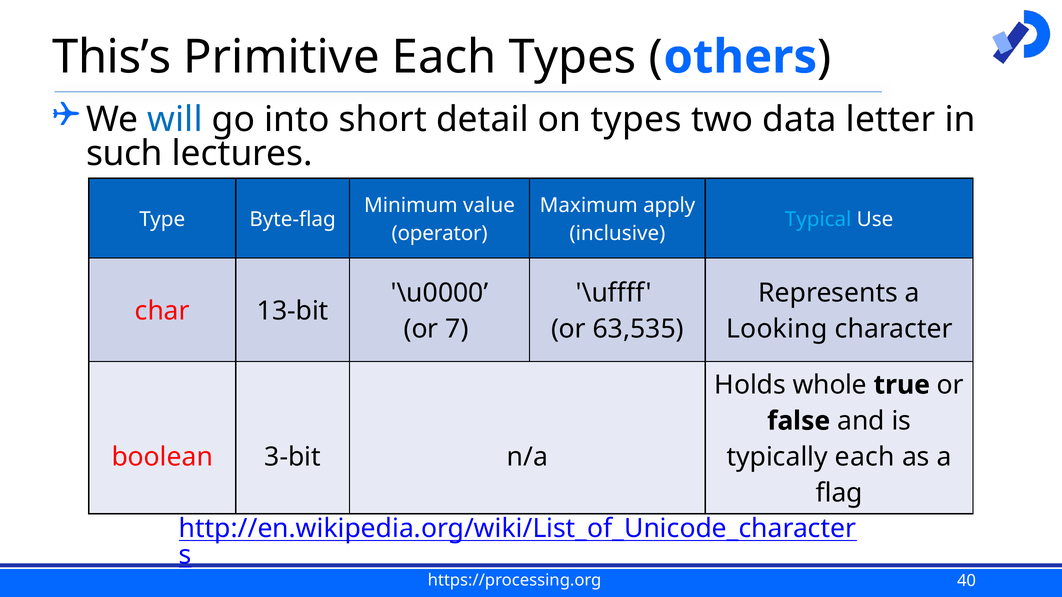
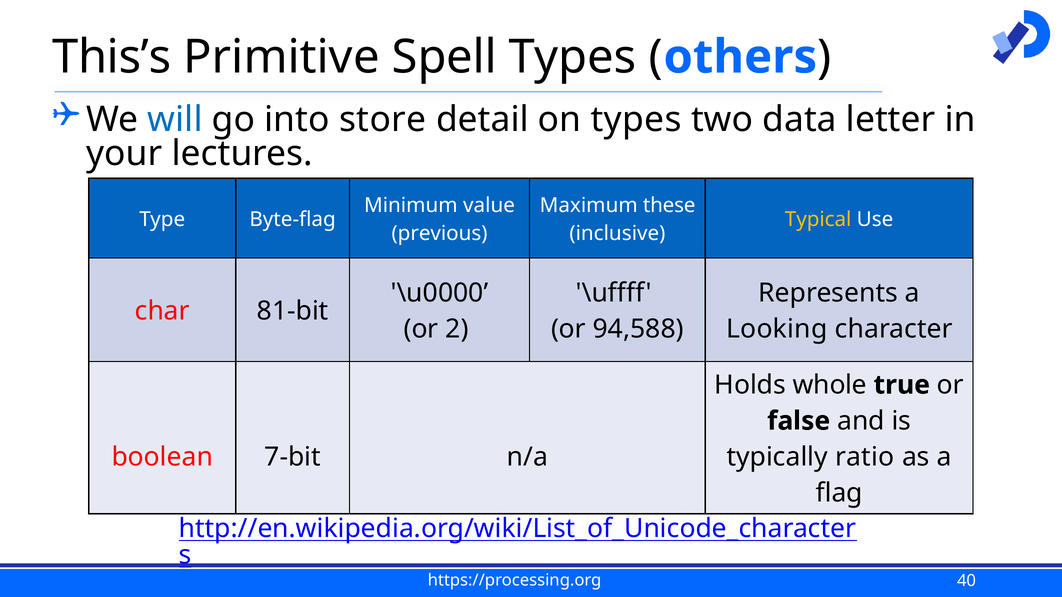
Primitive Each: Each -> Spell
short: short -> store
such: such -> your
apply: apply -> these
Typical colour: light blue -> yellow
operator: operator -> previous
13-bit: 13-bit -> 81-bit
7: 7 -> 2
63,535: 63,535 -> 94,588
3-bit: 3-bit -> 7-bit
typically each: each -> ratio
